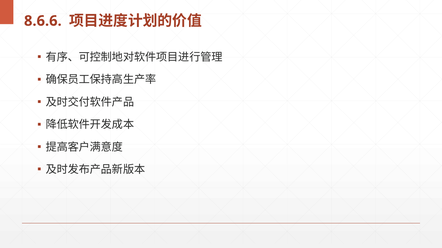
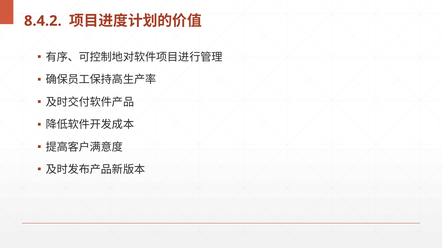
8.6.6: 8.6.6 -> 8.4.2
